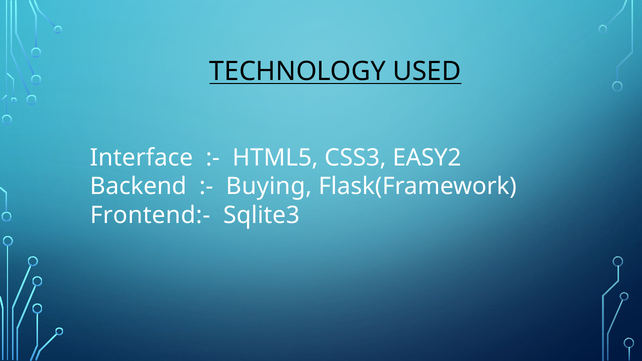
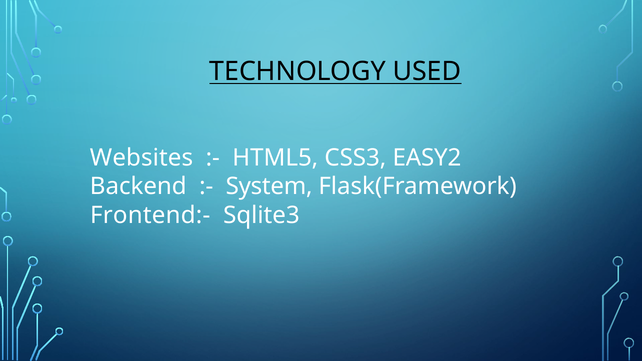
Interface: Interface -> Websites
Buying: Buying -> System
